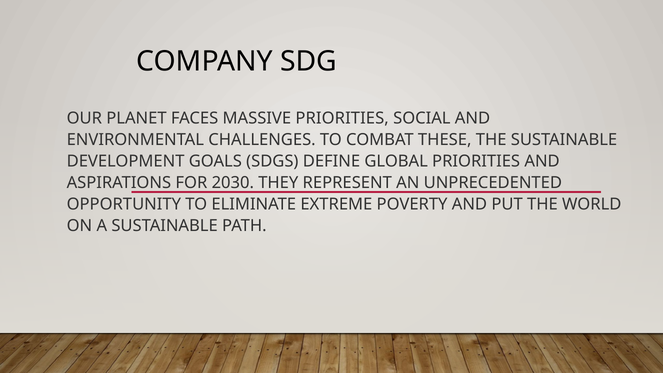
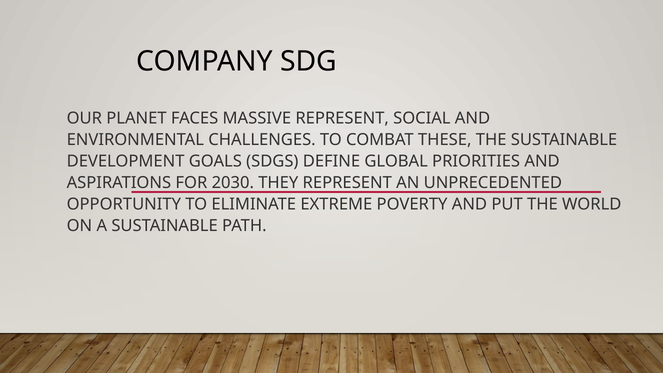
MASSIVE PRIORITIES: PRIORITIES -> REPRESENT
